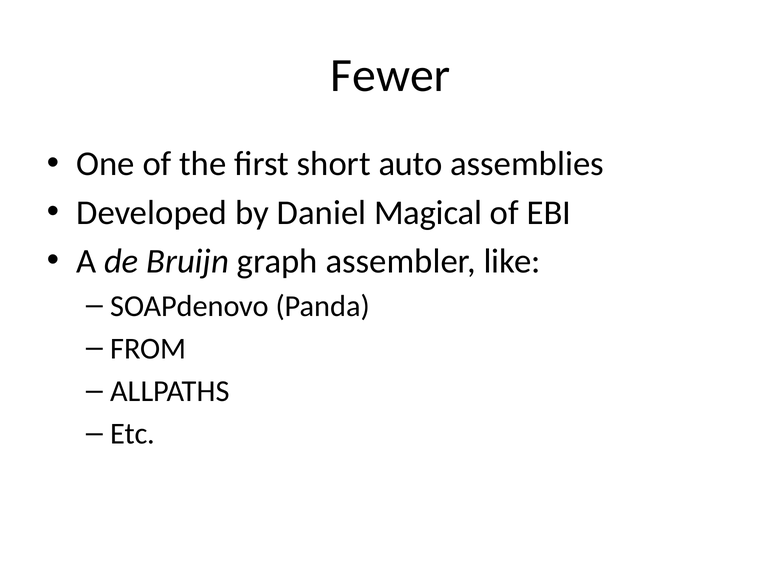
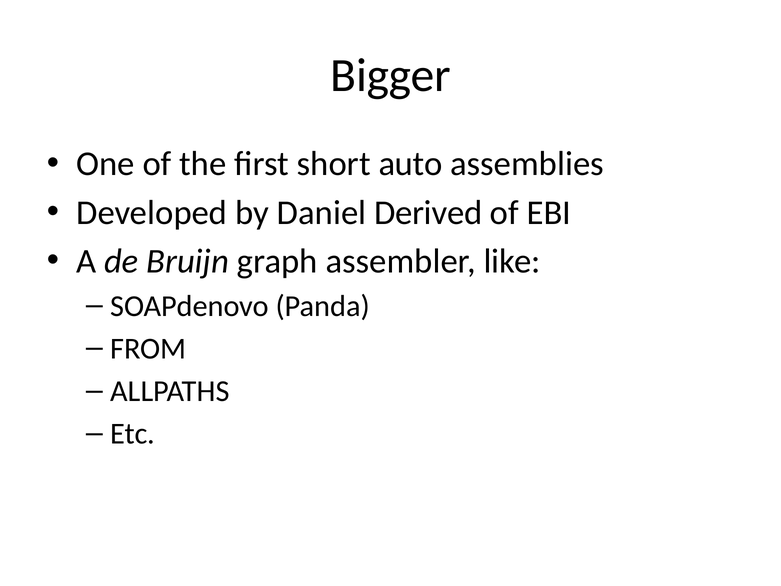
Fewer: Fewer -> Bigger
Magical: Magical -> Derived
